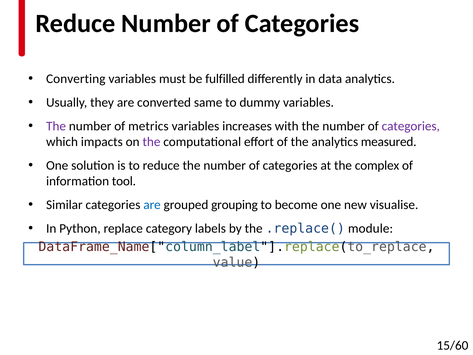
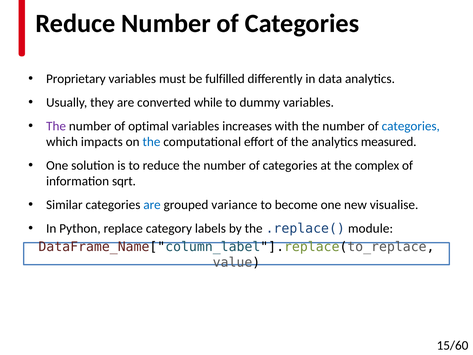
Converting: Converting -> Proprietary
same: same -> while
metrics: metrics -> optimal
categories at (411, 126) colour: purple -> blue
the at (151, 142) colour: purple -> blue
tool: tool -> sqrt
grouping: grouping -> variance
